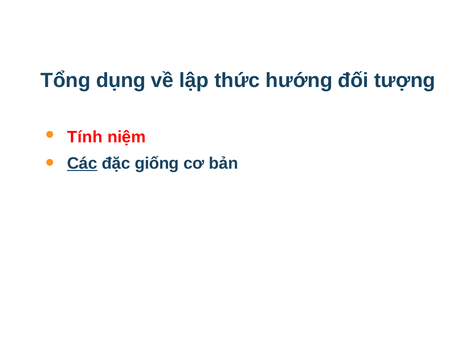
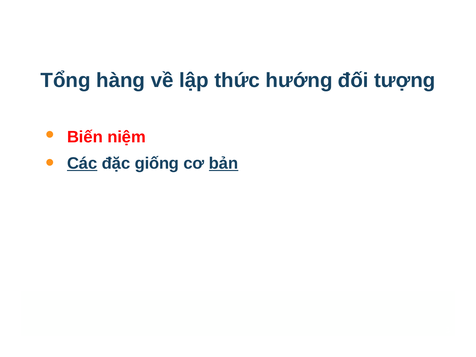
dụng: dụng -> hàng
Tính: Tính -> Biến
bản underline: none -> present
